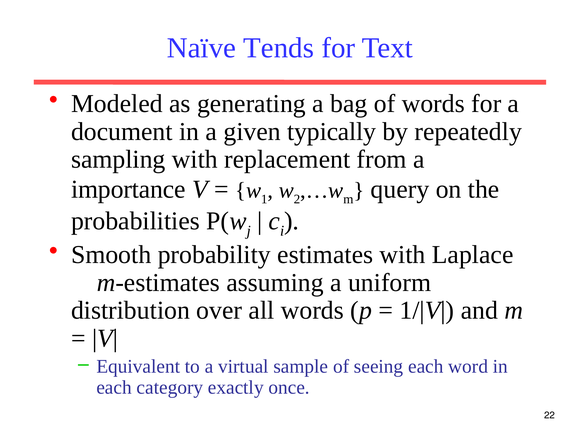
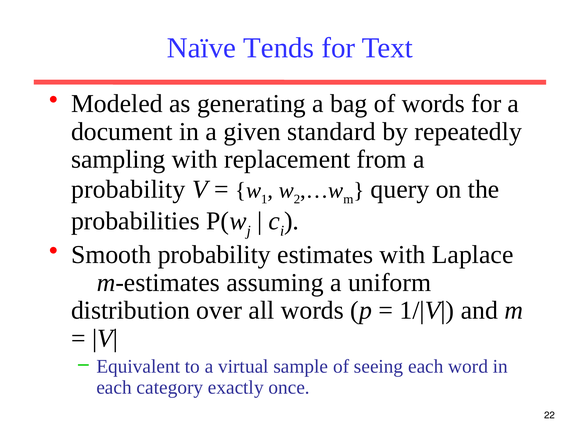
typically: typically -> standard
importance at (128, 189): importance -> probability
